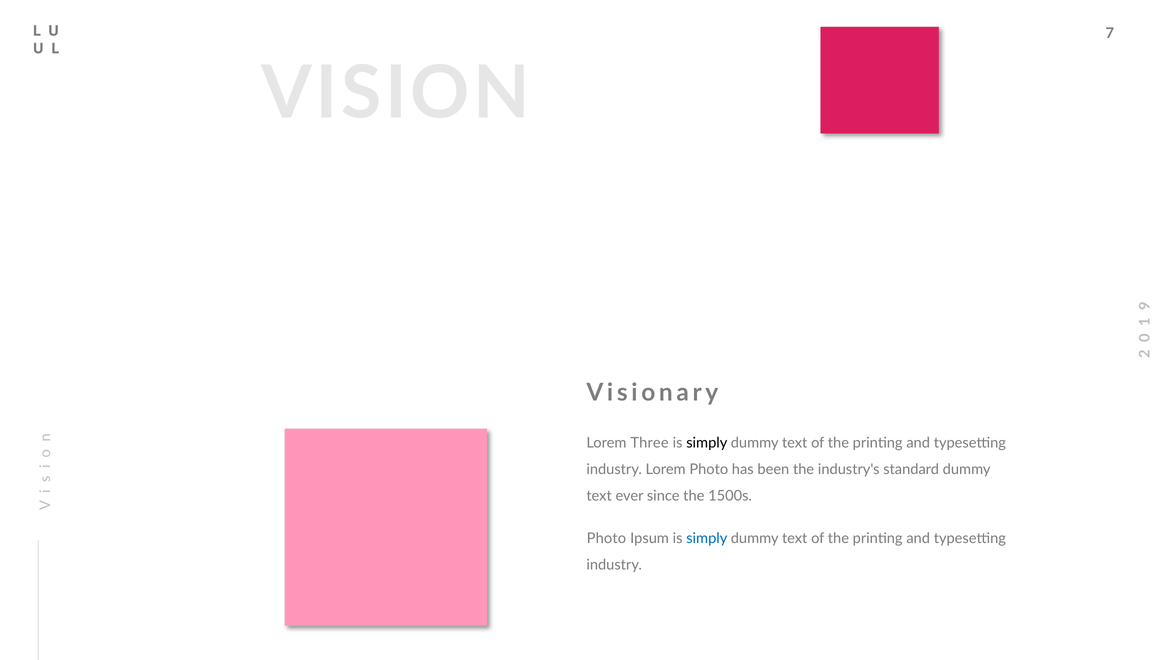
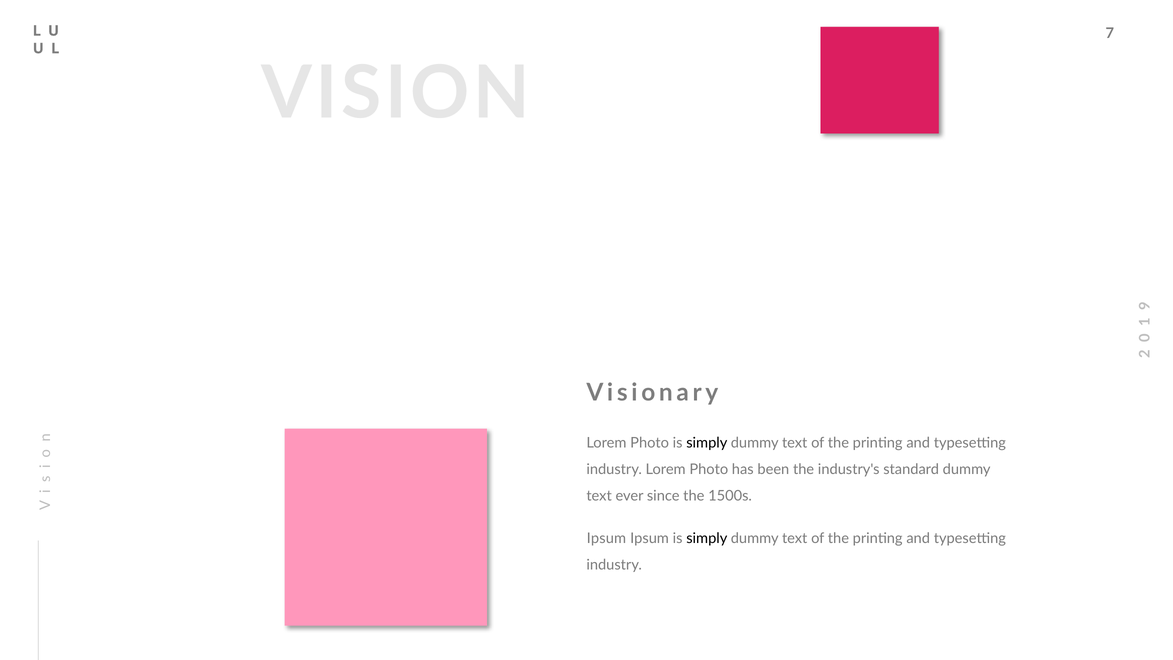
Three at (650, 443): Three -> Photo
Photo at (606, 538): Photo -> Ipsum
simply at (707, 538) colour: blue -> black
